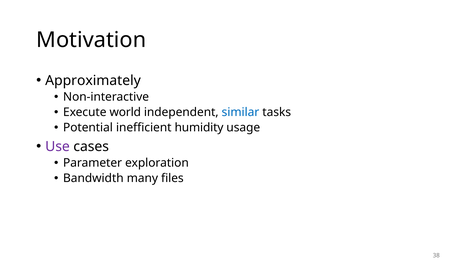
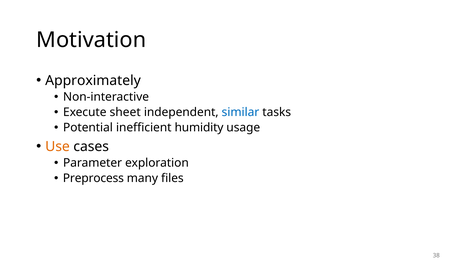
world: world -> sheet
Use colour: purple -> orange
Bandwidth: Bandwidth -> Preprocess
